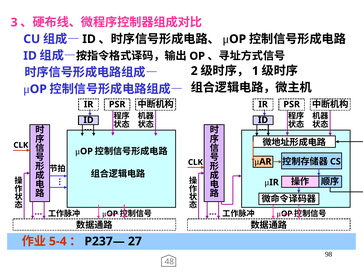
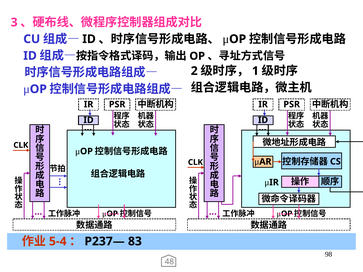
27: 27 -> 83
